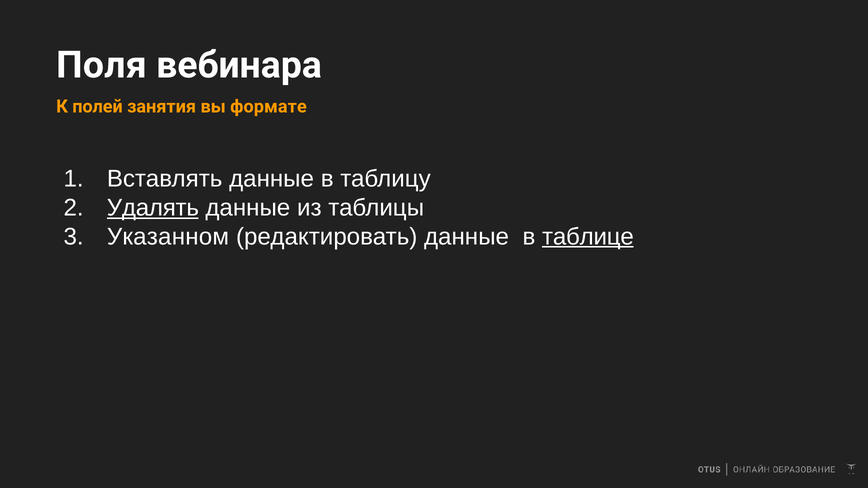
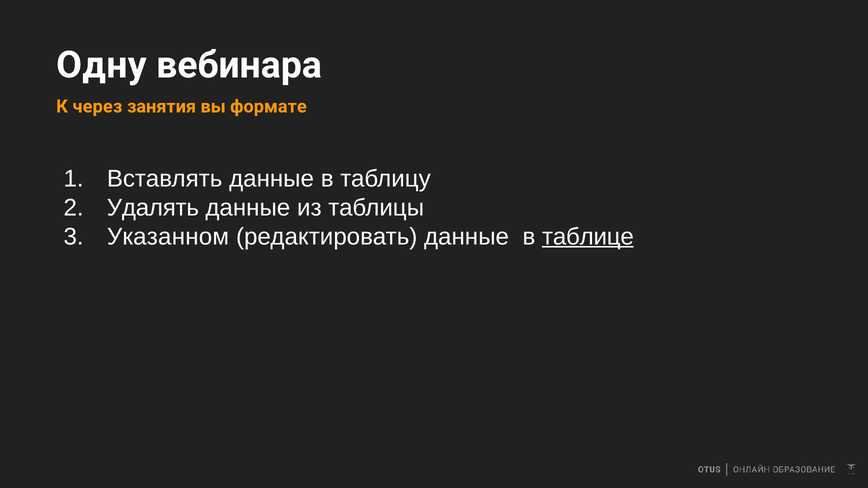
Поля: Поля -> Одну
полей: полей -> через
Удалять underline: present -> none
